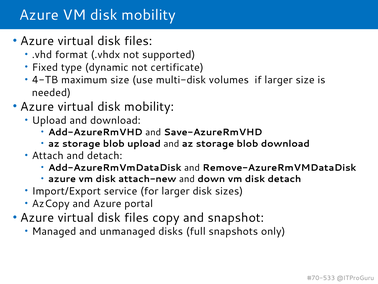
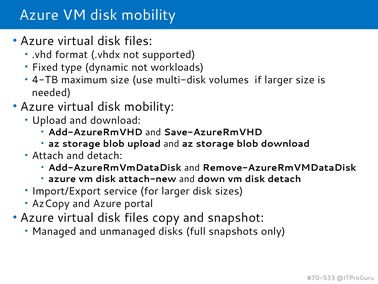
certificate: certificate -> workloads
